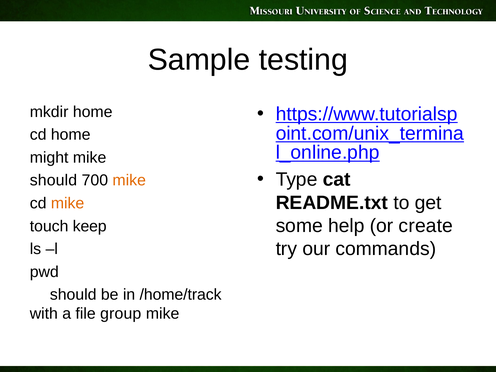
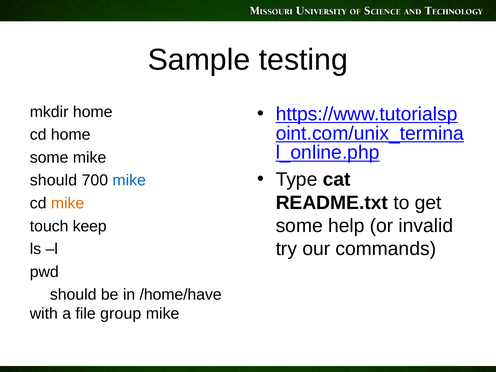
might at (49, 158): might -> some
mike at (129, 180) colour: orange -> blue
create: create -> invalid
/home/track: /home/track -> /home/have
